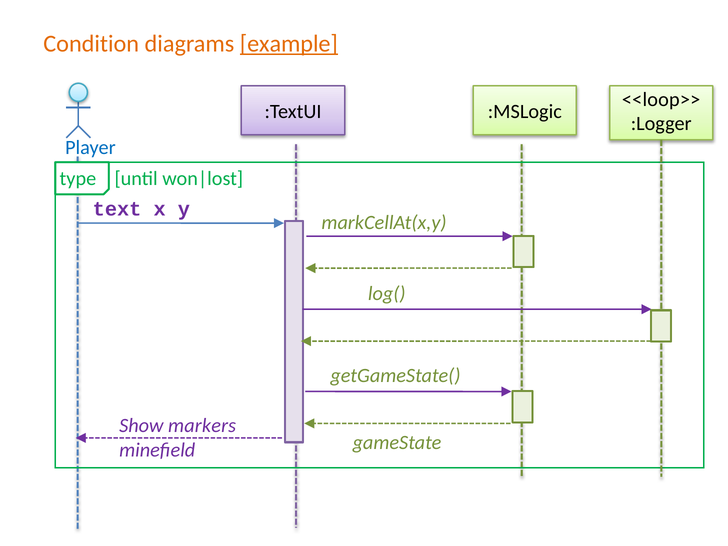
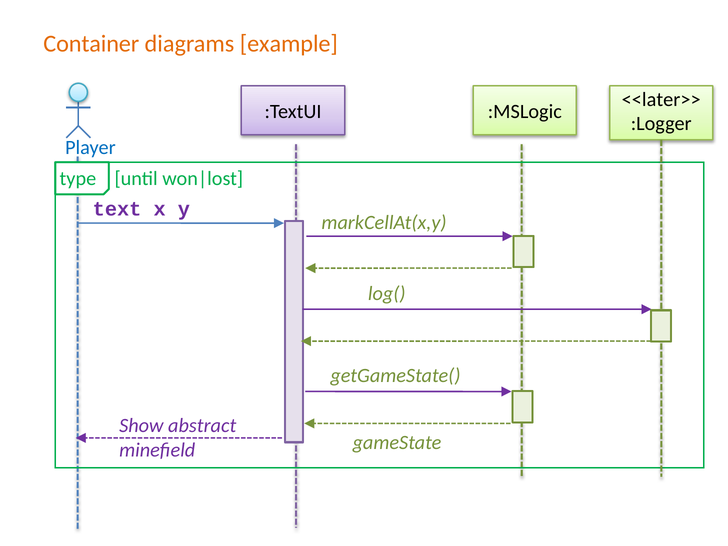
Condition: Condition -> Container
example underline: present -> none
<<loop>>: <<loop>> -> <<later>>
markers: markers -> abstract
